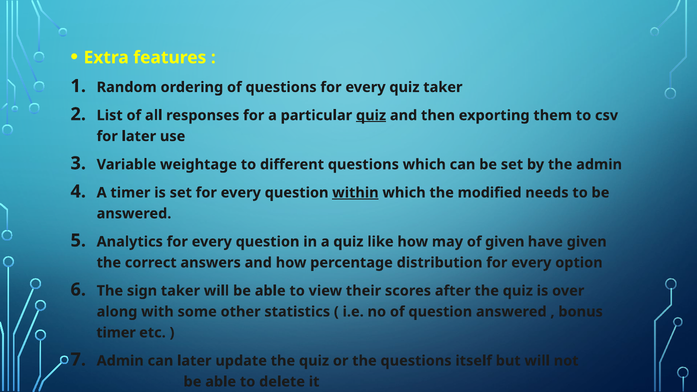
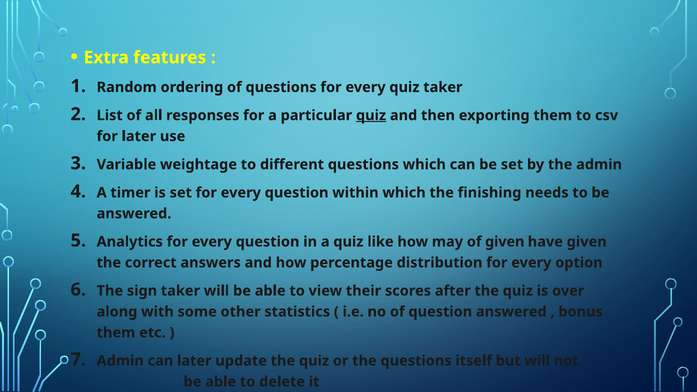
within underline: present -> none
modified: modified -> finishing
timer at (116, 333): timer -> them
